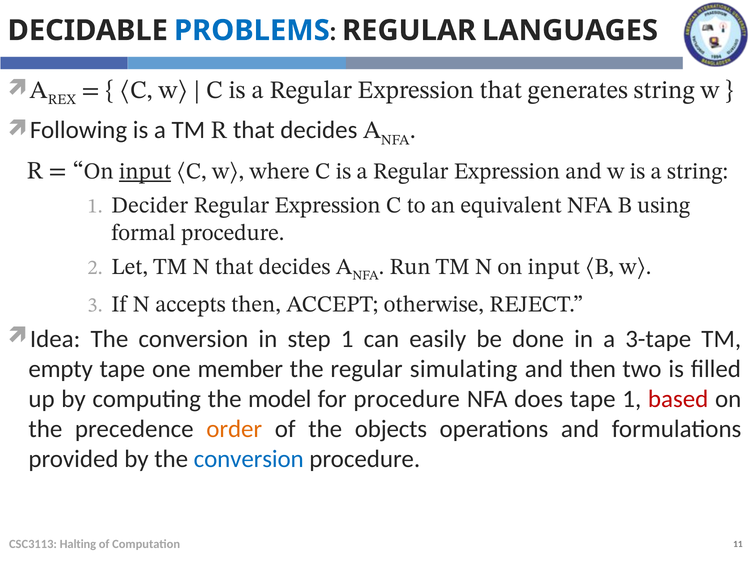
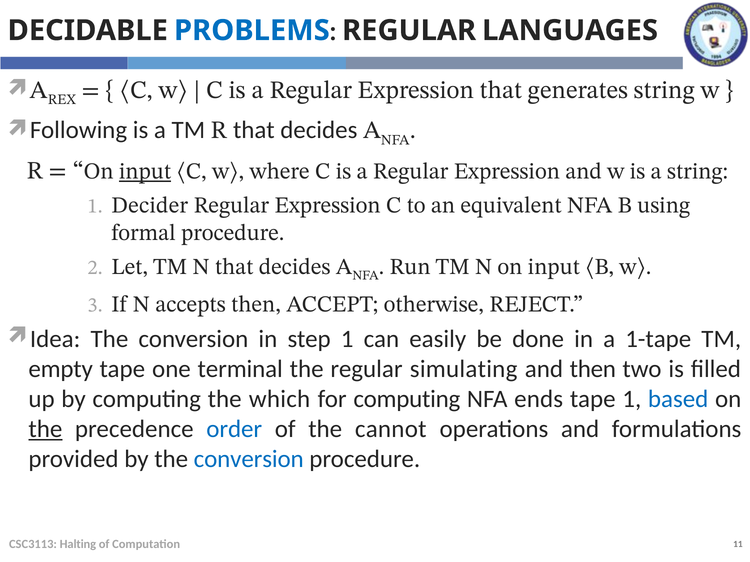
3-tape: 3-tape -> 1-tape
member: member -> terminal
model: model -> which
for procedure: procedure -> computing
does: does -> ends
based colour: red -> blue
the at (45, 429) underline: none -> present
order colour: orange -> blue
objects: objects -> cannot
